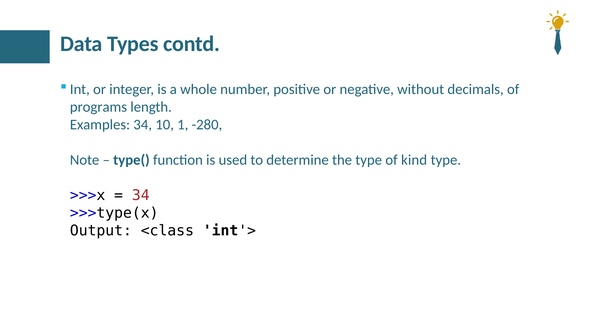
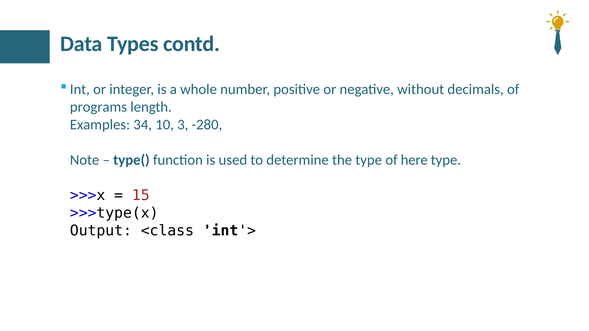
1: 1 -> 3
kind: kind -> here
34 at (141, 196): 34 -> 15
